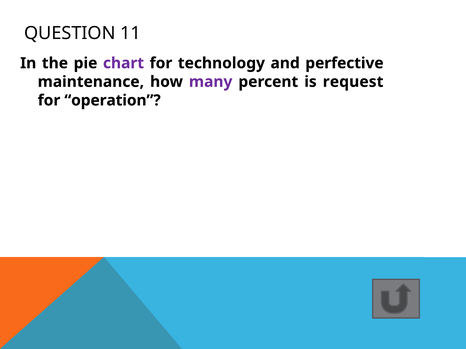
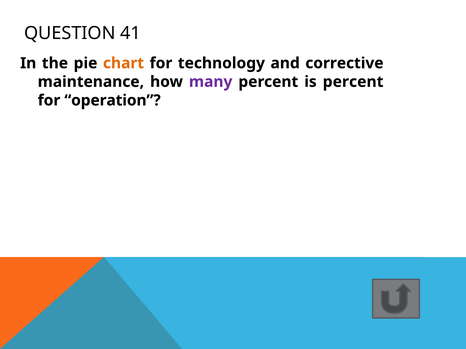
11: 11 -> 41
chart colour: purple -> orange
perfective: perfective -> corrective
is request: request -> percent
